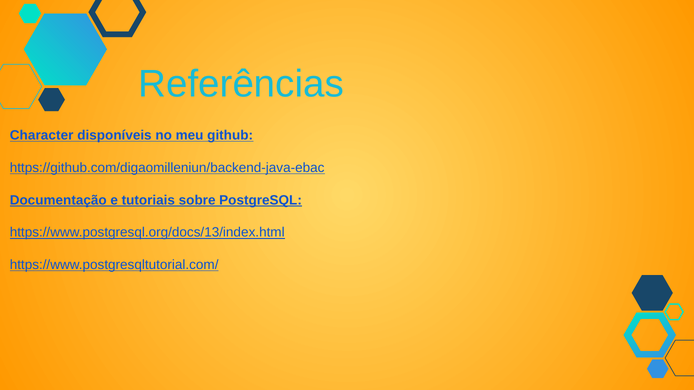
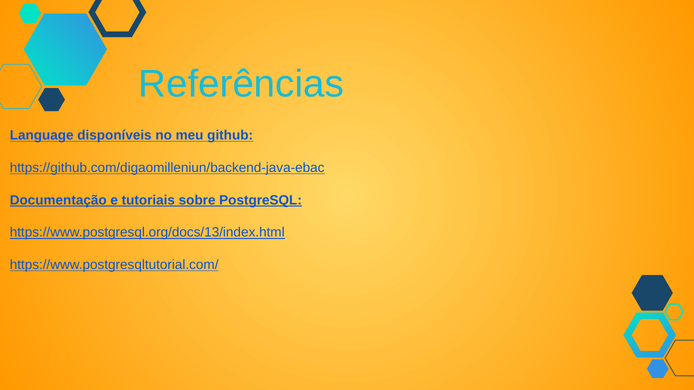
Character: Character -> Language
